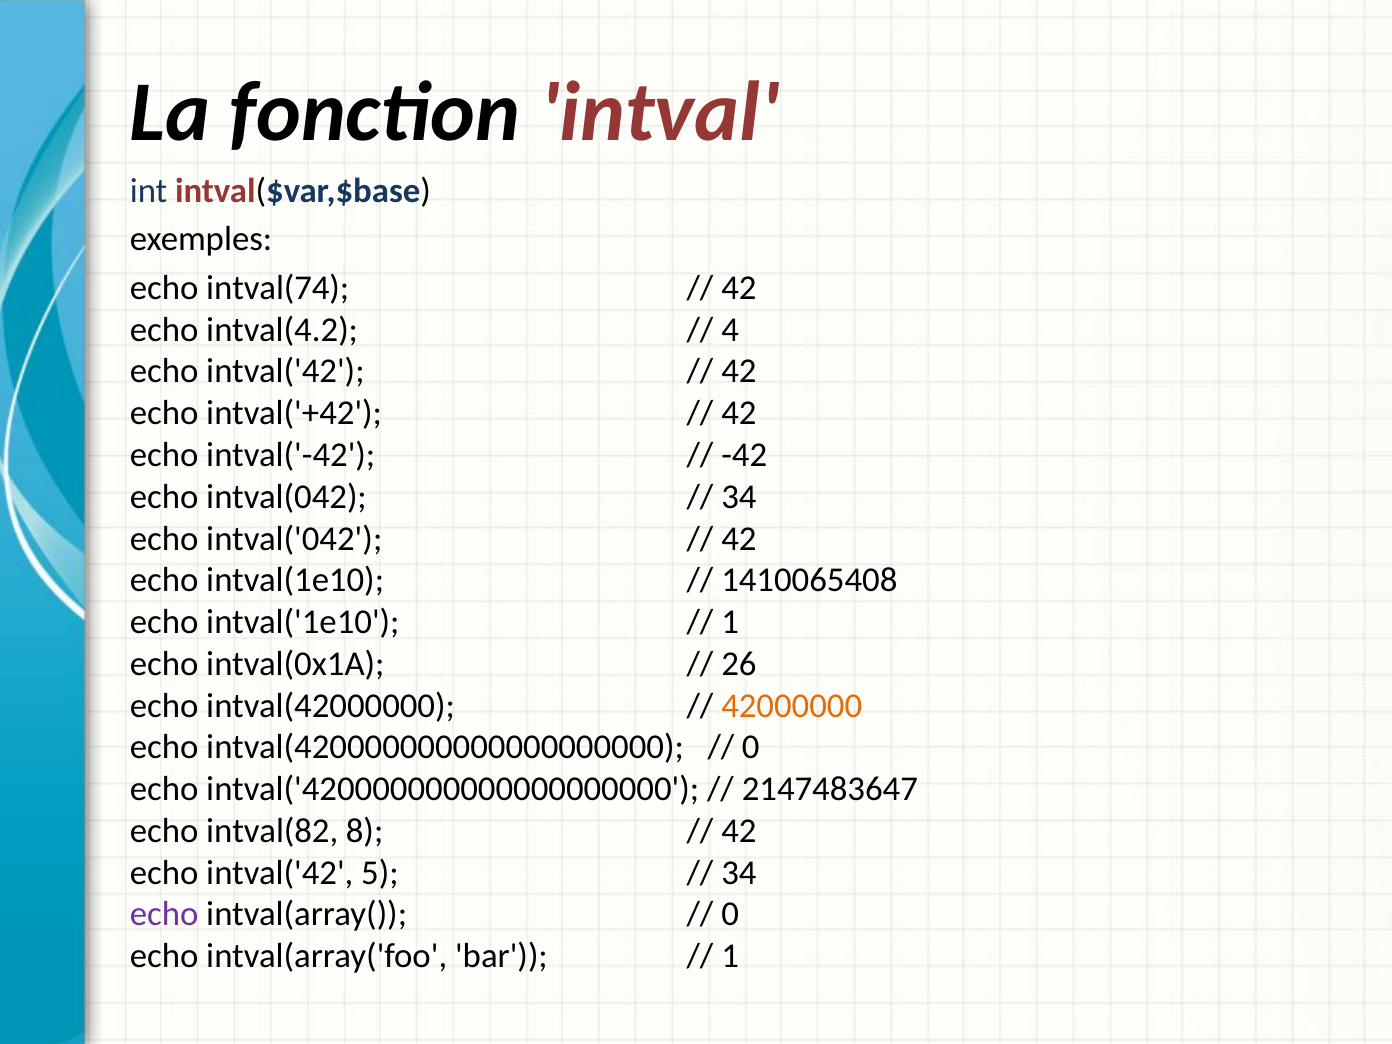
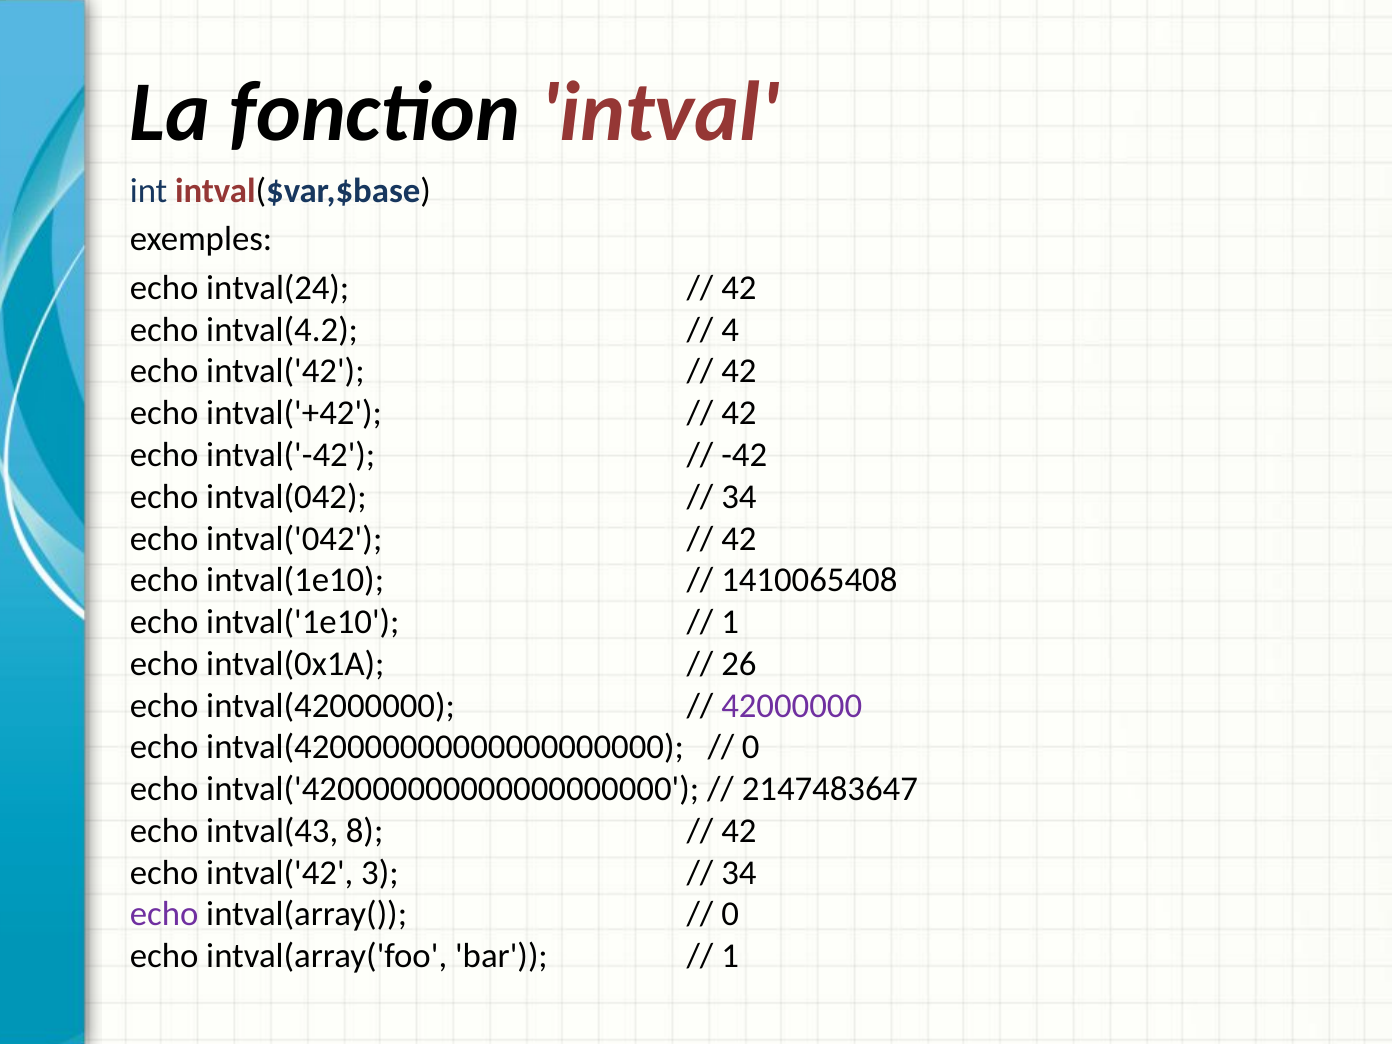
intval(74: intval(74 -> intval(24
42000000 colour: orange -> purple
intval(82: intval(82 -> intval(43
5: 5 -> 3
